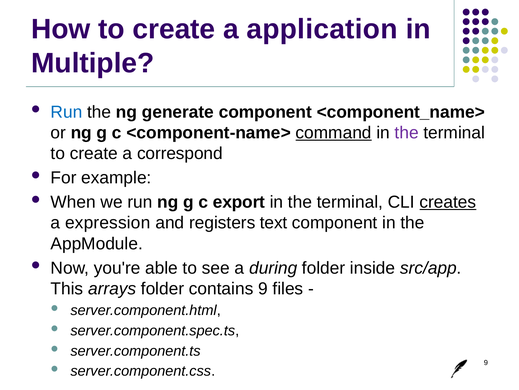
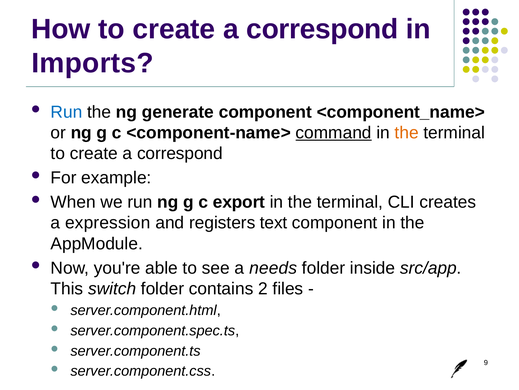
application at (322, 29): application -> correspond
Multiple: Multiple -> Imports
the at (407, 133) colour: purple -> orange
creates underline: present -> none
during: during -> needs
arrays: arrays -> switch
contains 9: 9 -> 2
